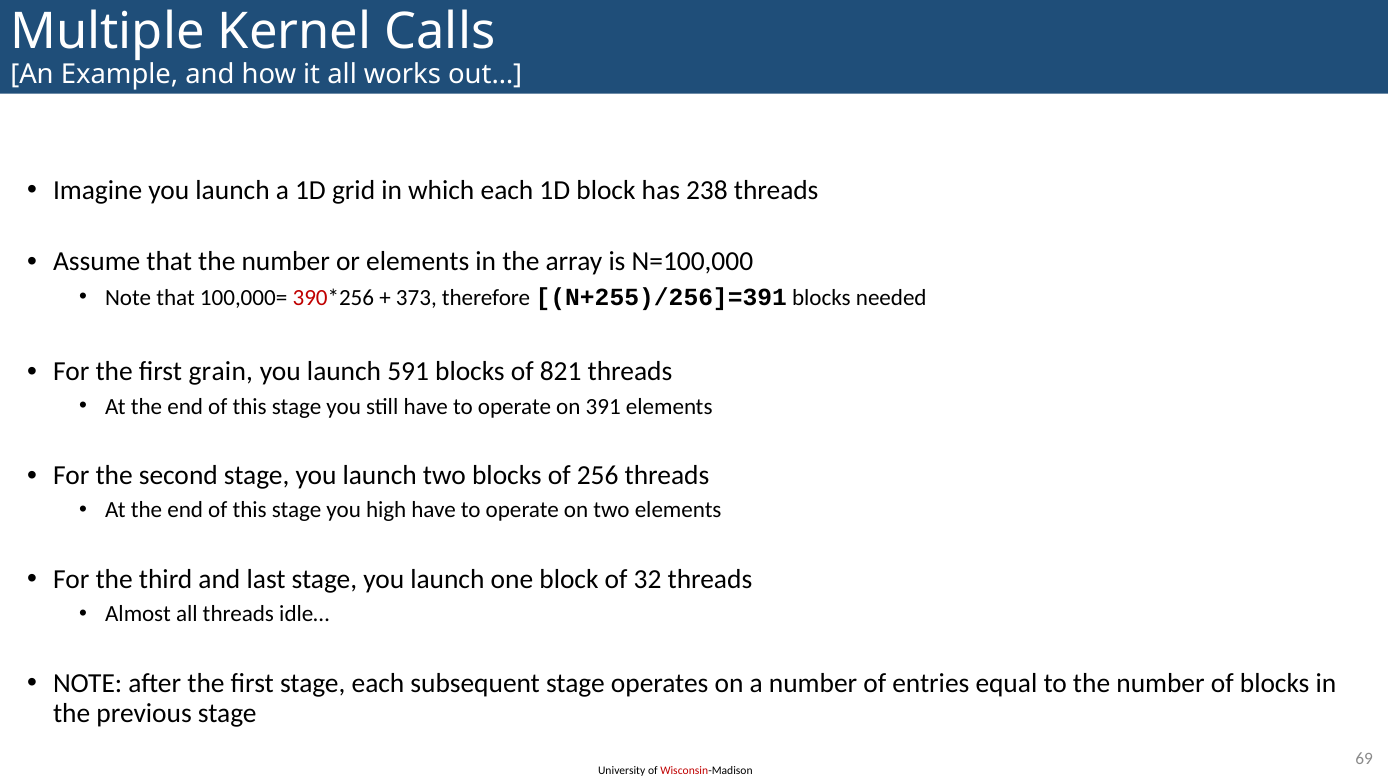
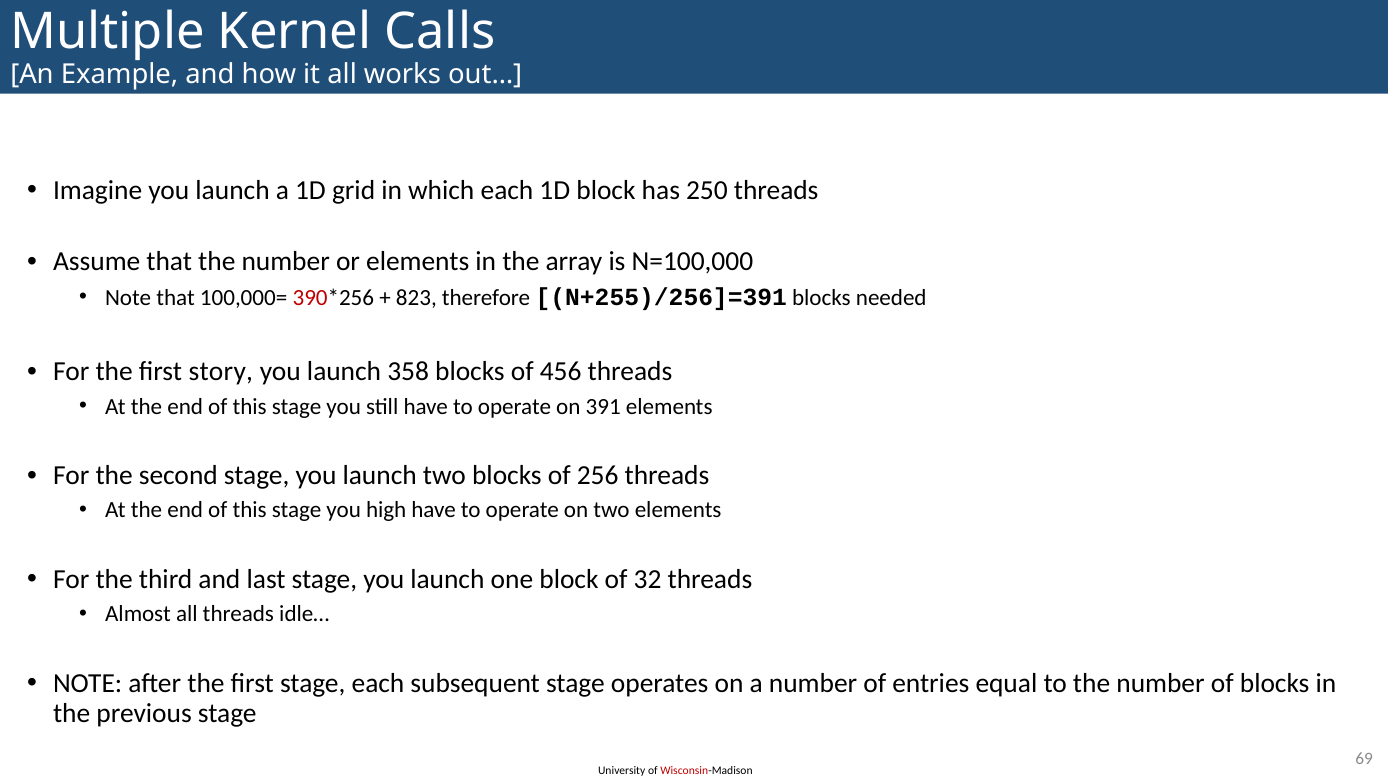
238: 238 -> 250
373: 373 -> 823
grain: grain -> story
591: 591 -> 358
821: 821 -> 456
